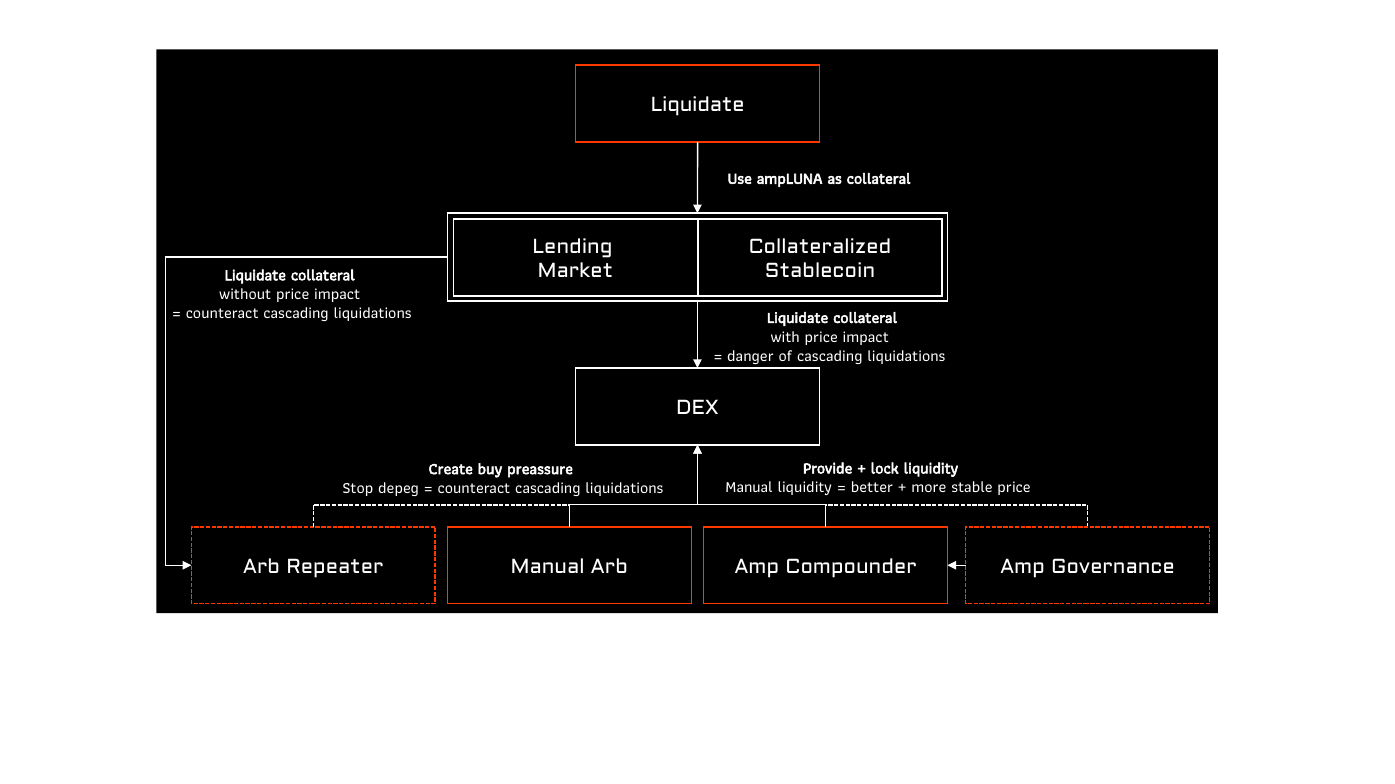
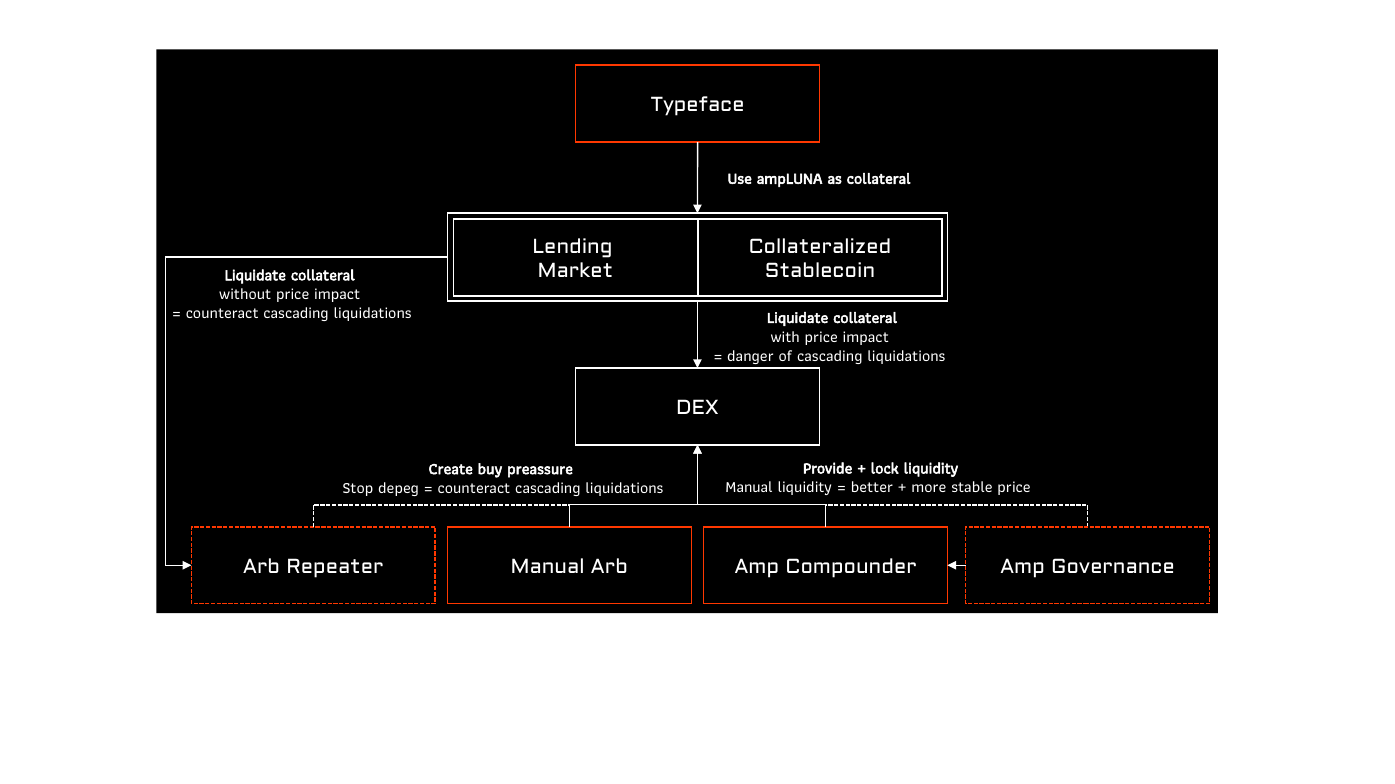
Liquidate at (698, 105): Liquidate -> Typeface
